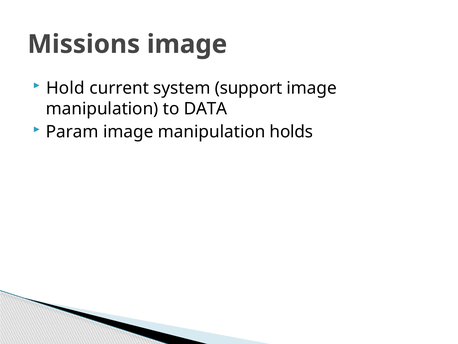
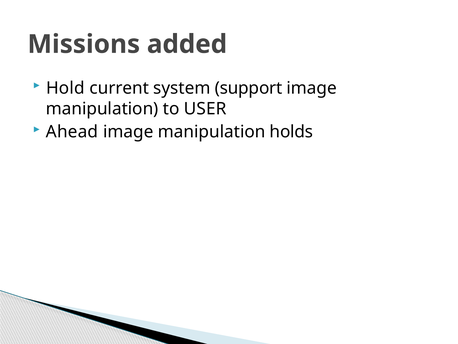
Missions image: image -> added
DATA: DATA -> USER
Param: Param -> Ahead
